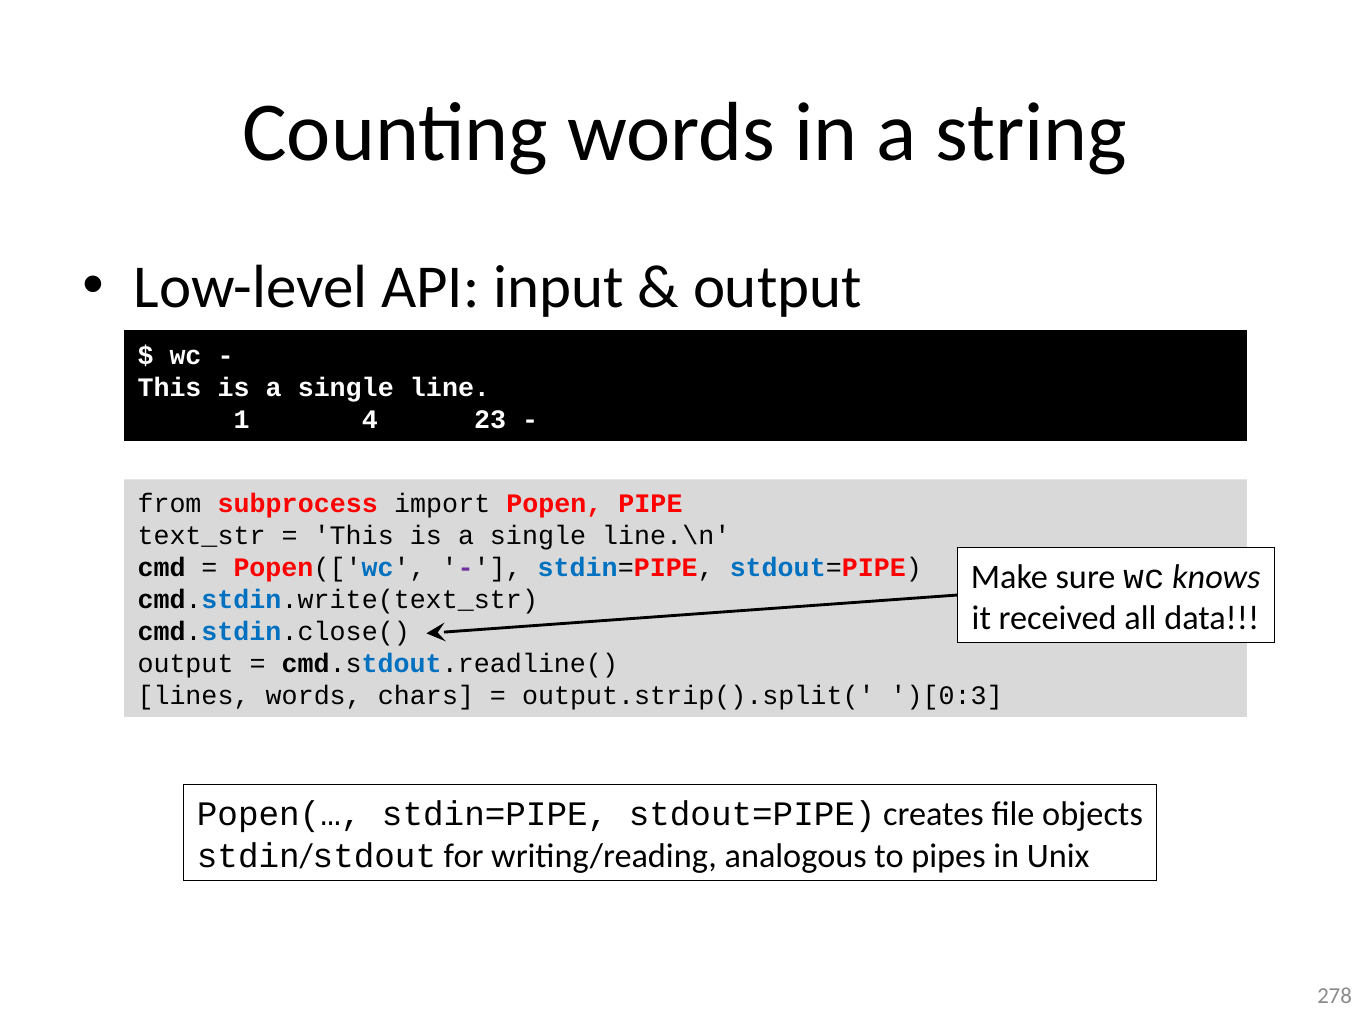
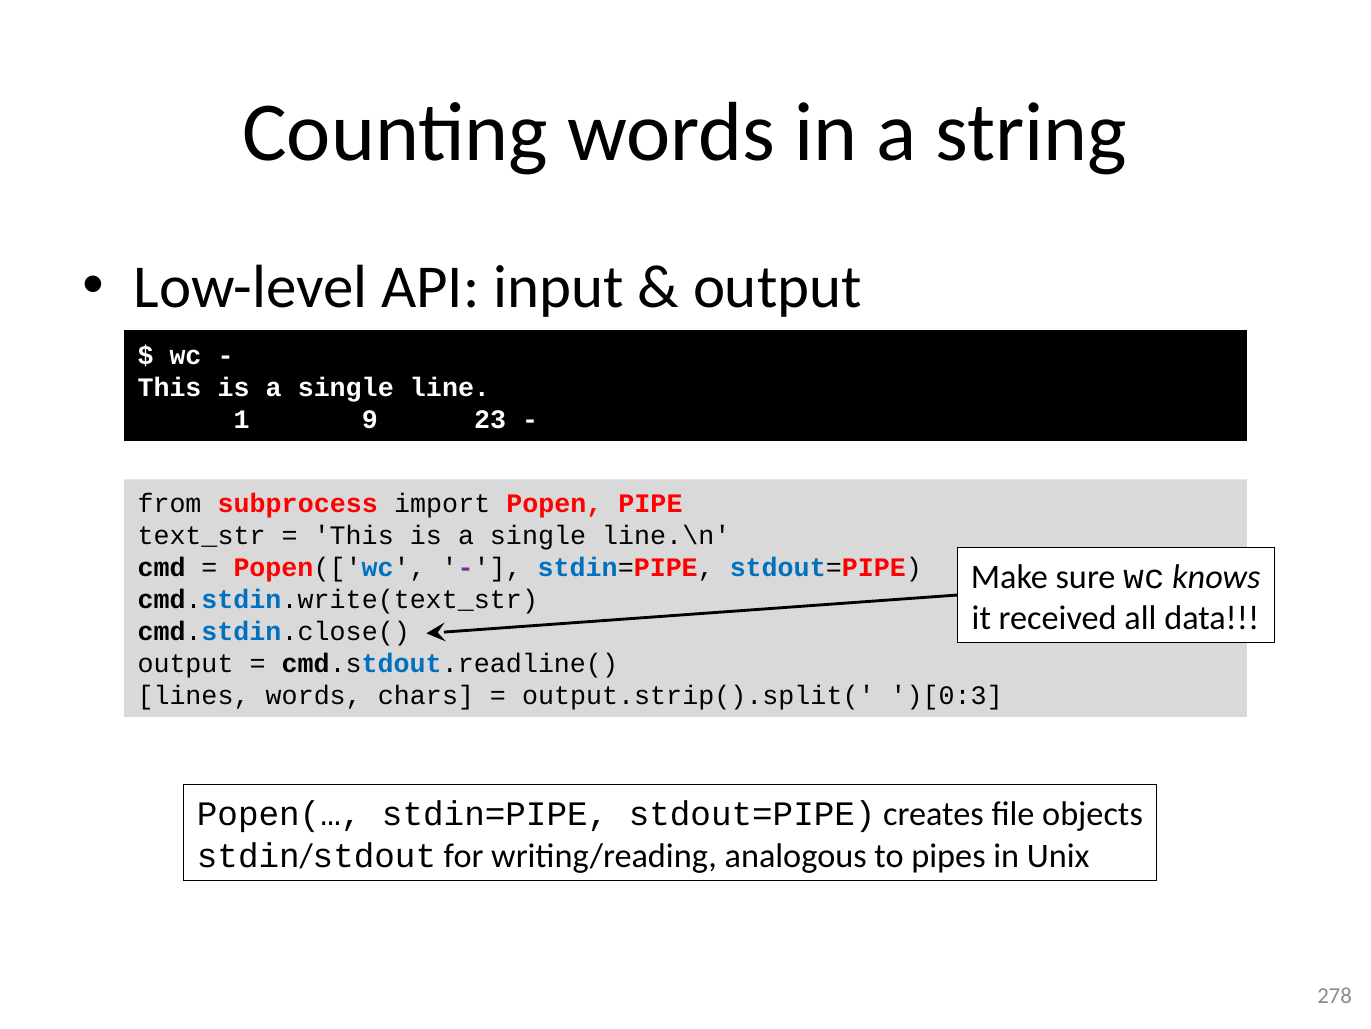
4: 4 -> 9
